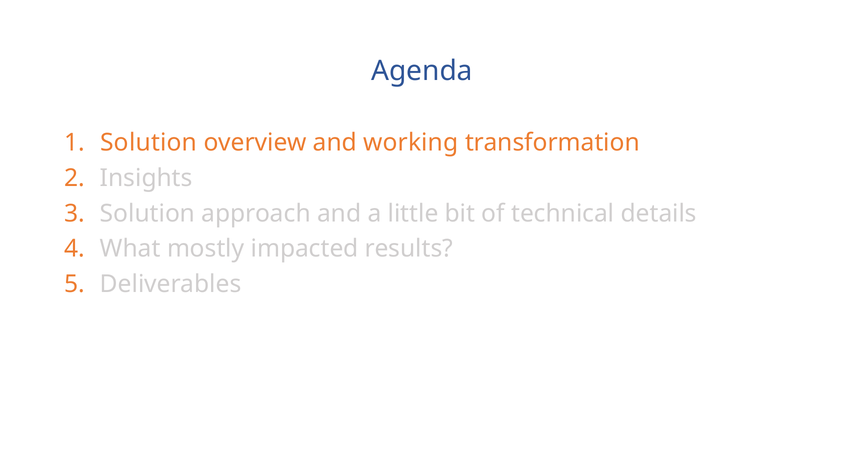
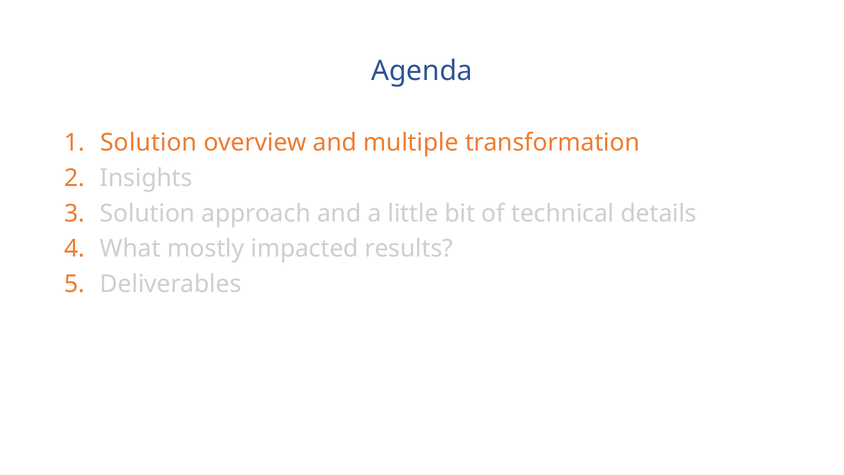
working: working -> multiple
